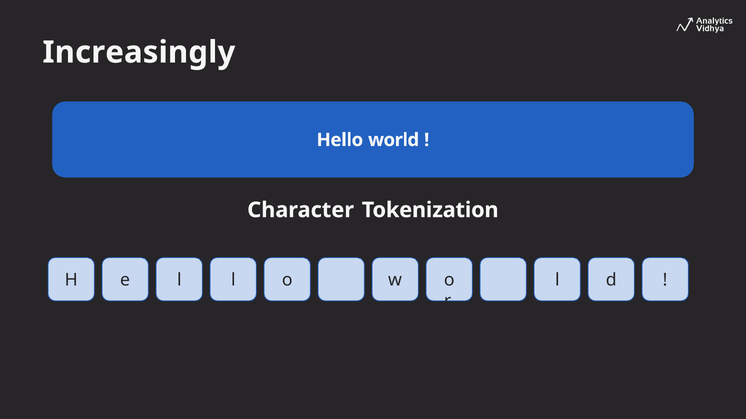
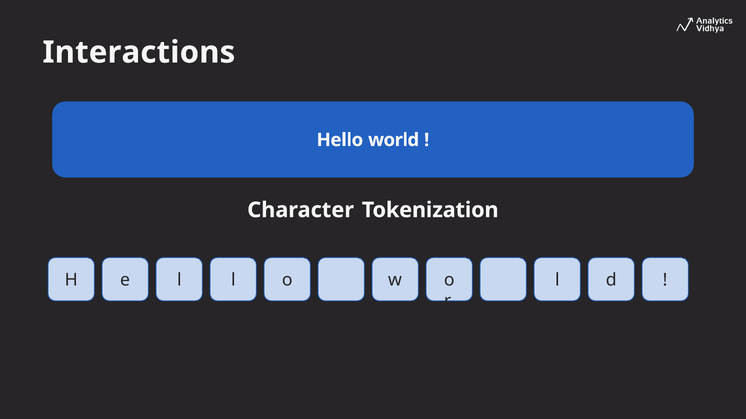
Increasingly: Increasingly -> Interactions
